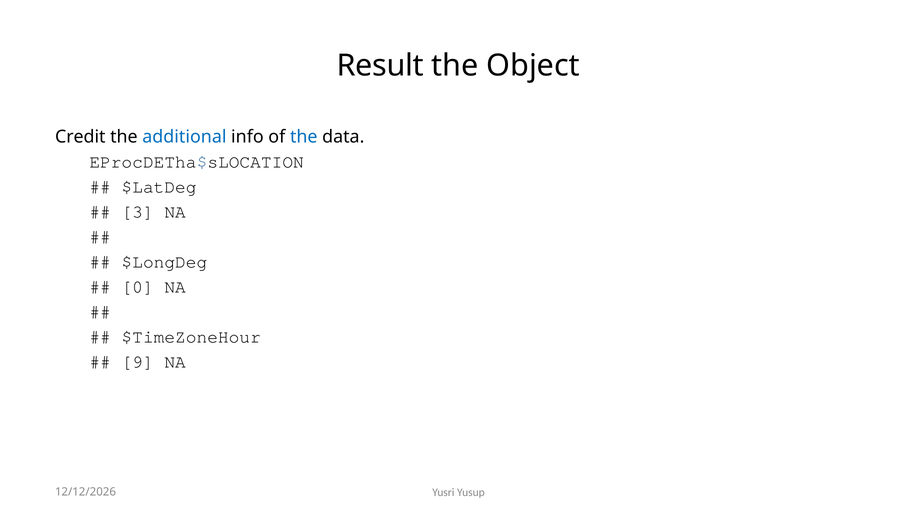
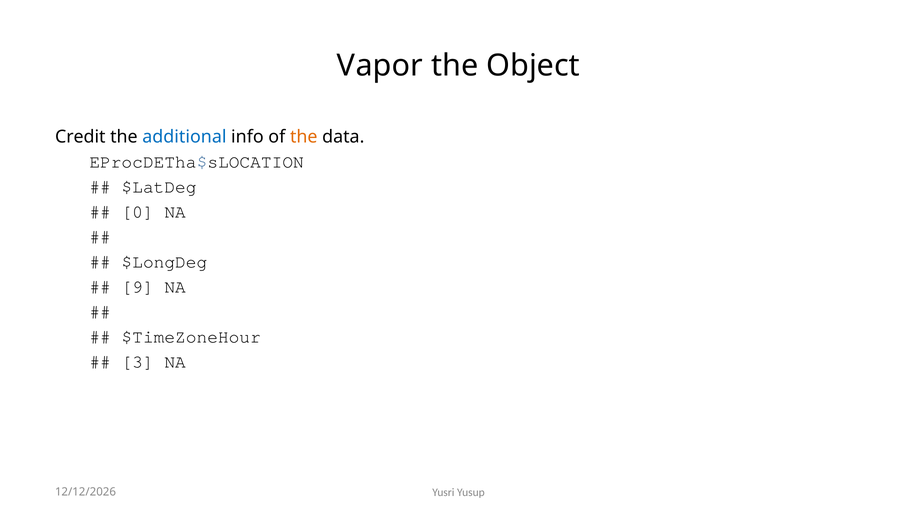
Result: Result -> Vapor
the at (304, 137) colour: blue -> orange
3: 3 -> 0
0: 0 -> 9
9: 9 -> 3
